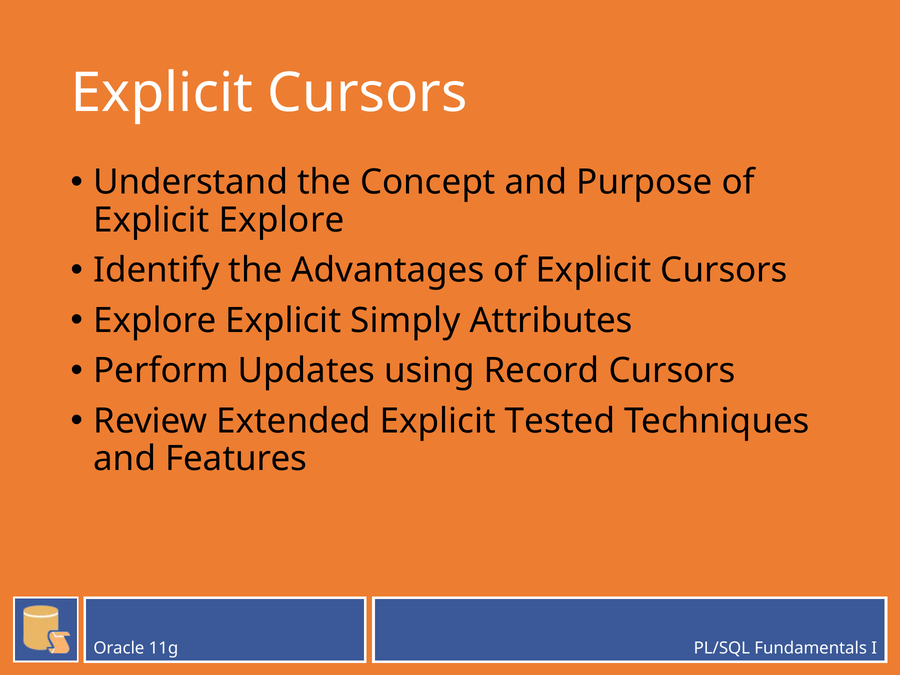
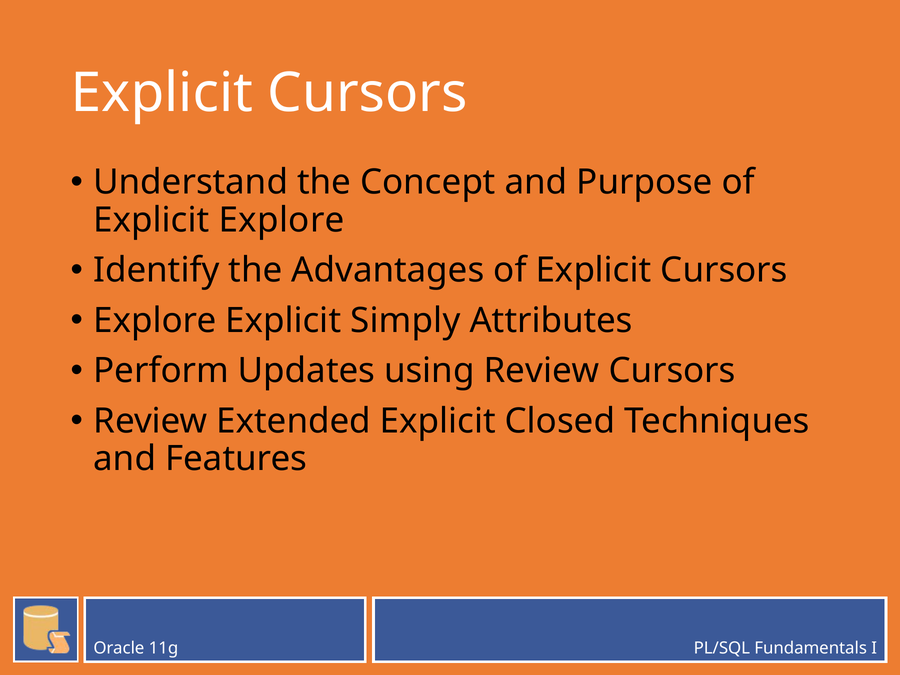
using Record: Record -> Review
Tested: Tested -> Closed
